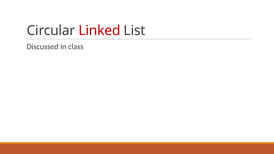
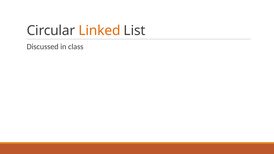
Linked colour: red -> orange
